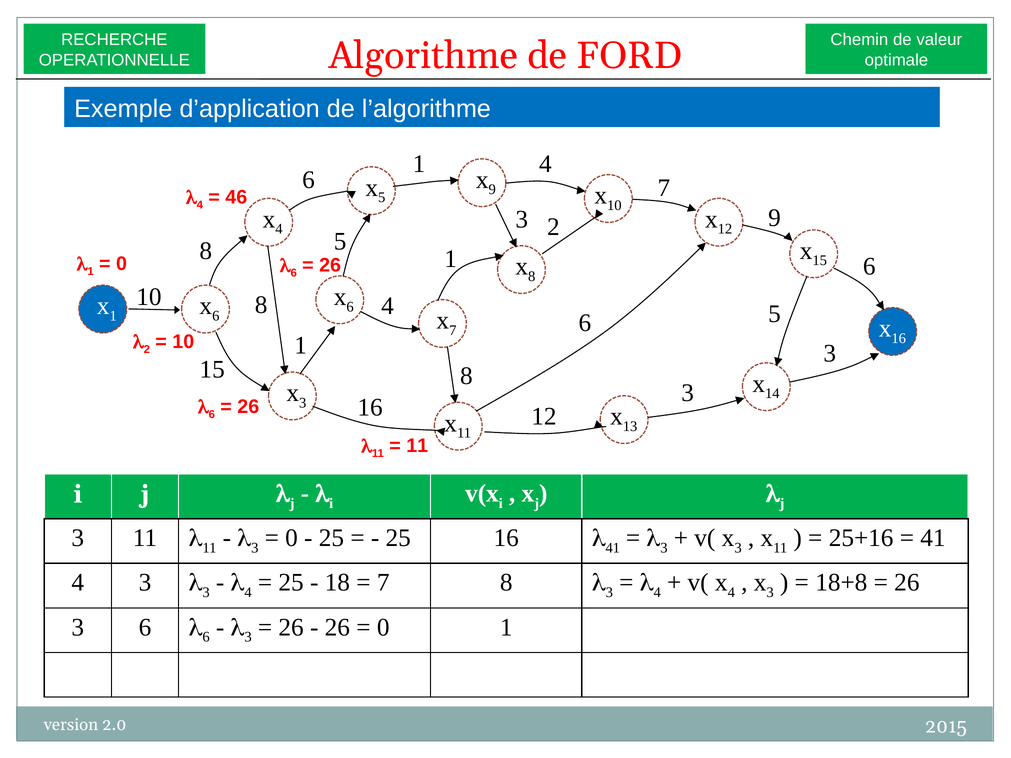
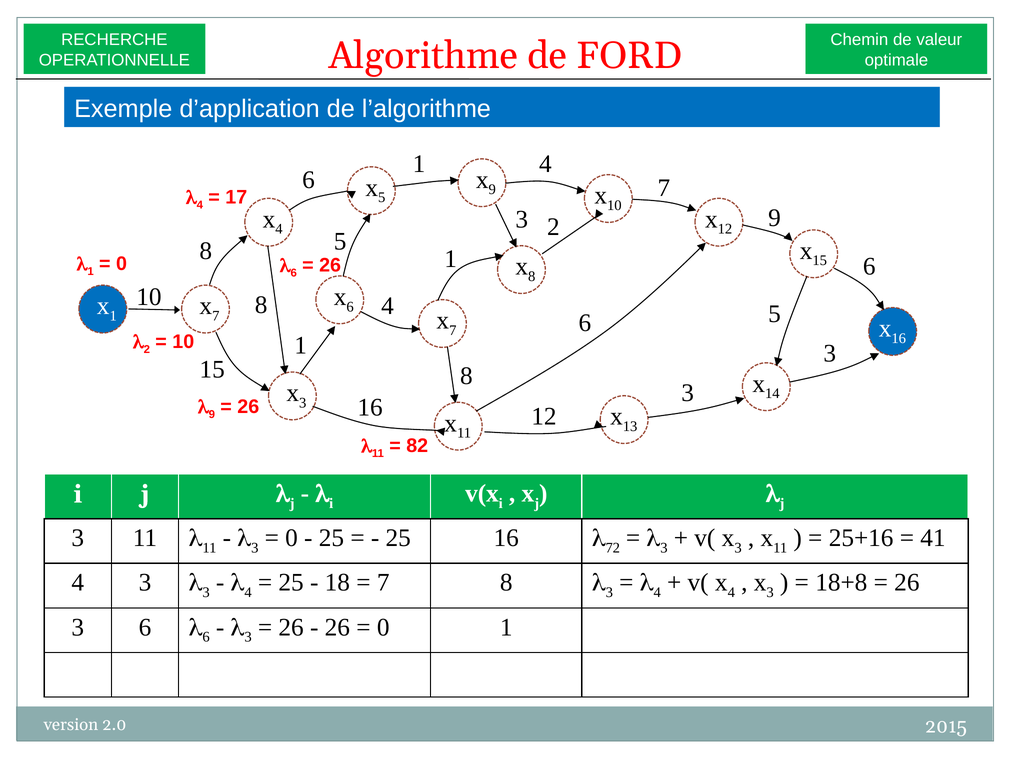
46: 46 -> 17
6 at (216, 316): 6 -> 7
6 at (212, 414): 6 -> 9
11 at (417, 446): 11 -> 82
41 at (613, 548): 41 -> 72
